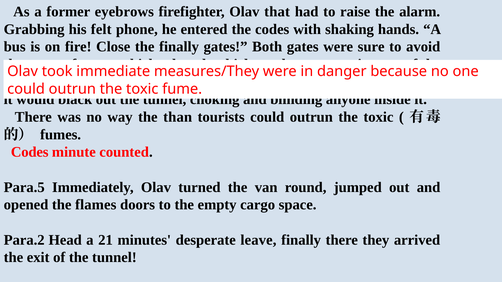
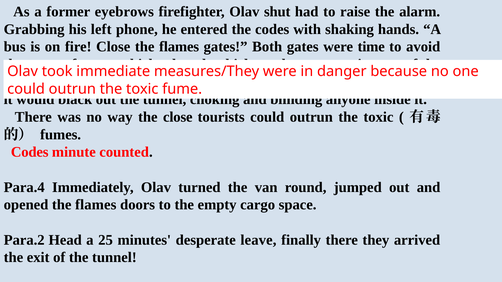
that: that -> shut
felt: felt -> left
Close the finally: finally -> flames
were sure: sure -> time
the than: than -> close
Para.5: Para.5 -> Para.4
21: 21 -> 25
